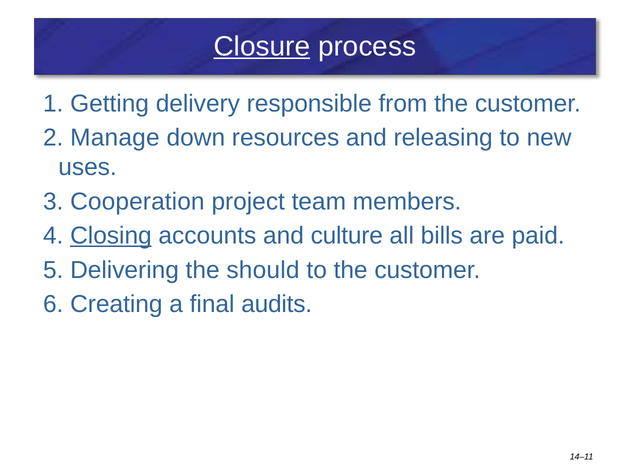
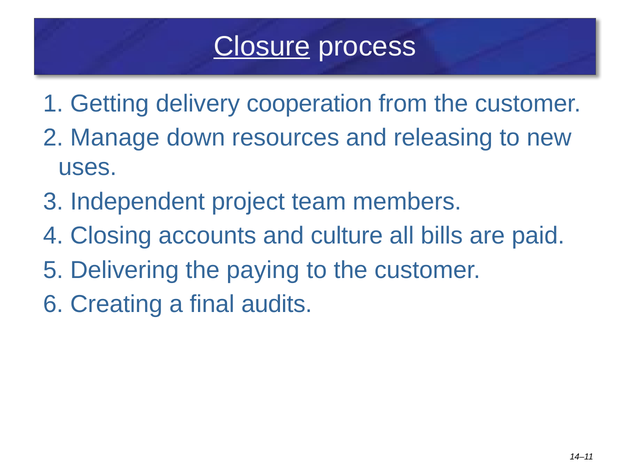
responsible: responsible -> cooperation
Cooperation: Cooperation -> Independent
Closing underline: present -> none
should: should -> paying
